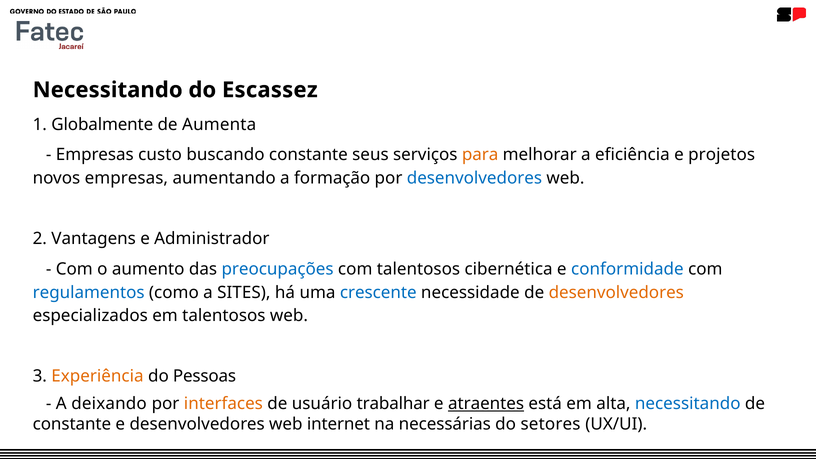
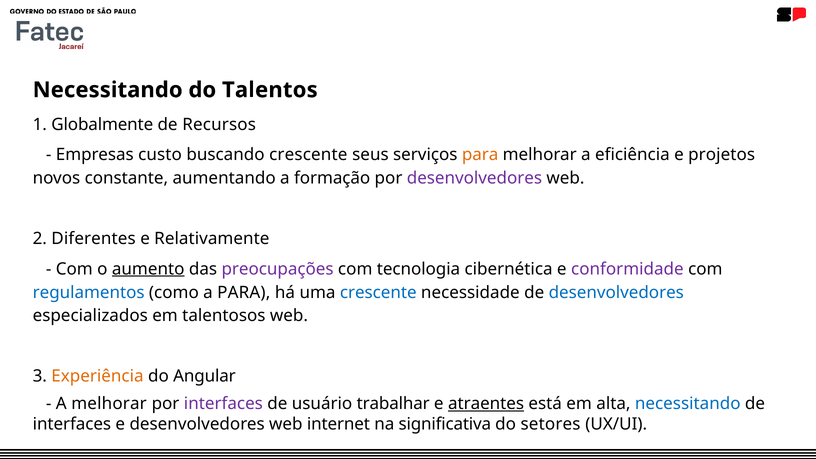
Escassez: Escassez -> Talentos
Aumenta: Aumenta -> Recursos
buscando constante: constante -> crescente
novos empresas: empresas -> constante
desenvolvedores at (474, 178) colour: blue -> purple
Vantagens: Vantagens -> Diferentes
Administrador: Administrador -> Relativamente
aumento underline: none -> present
preocupações colour: blue -> purple
com talentosos: talentosos -> tecnologia
conformidade colour: blue -> purple
a SITES: SITES -> PARA
desenvolvedores at (616, 292) colour: orange -> blue
Pessoas: Pessoas -> Angular
A deixando: deixando -> melhorar
interfaces at (223, 404) colour: orange -> purple
constante at (72, 424): constante -> interfaces
necessárias: necessárias -> significativa
